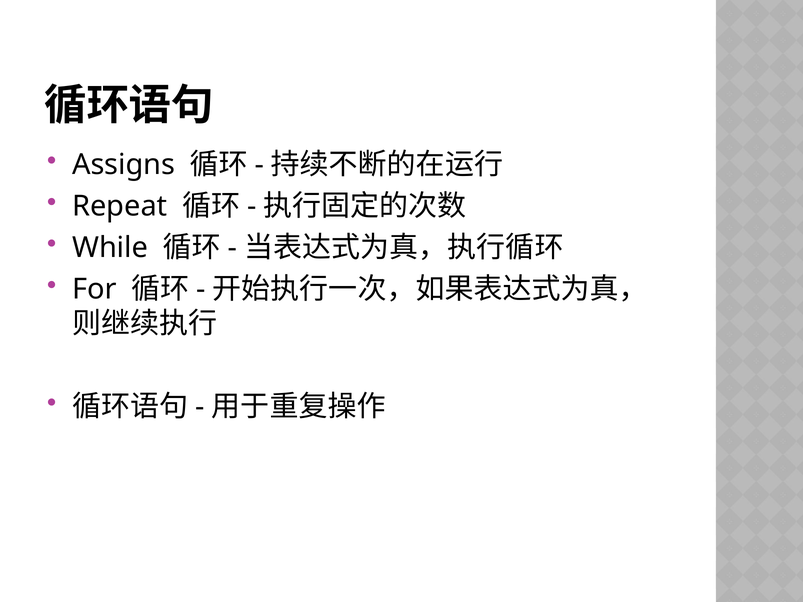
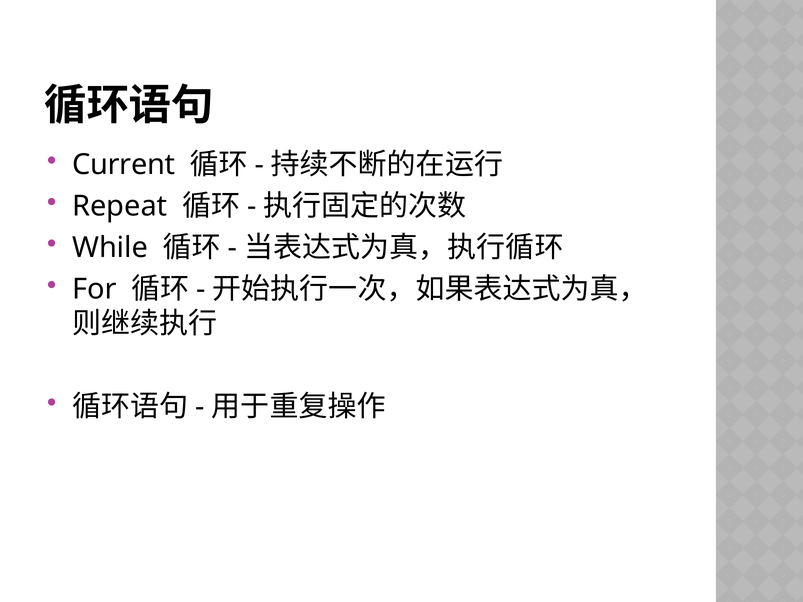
Assigns: Assigns -> Current
